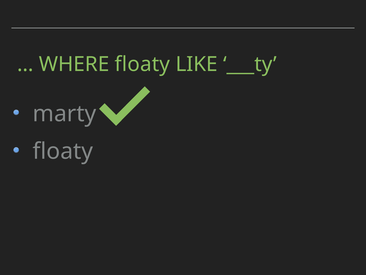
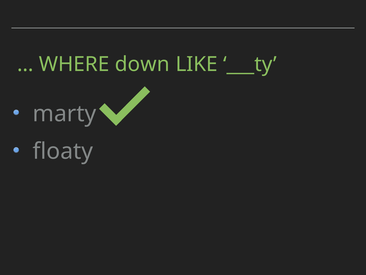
WHERE floaty: floaty -> down
